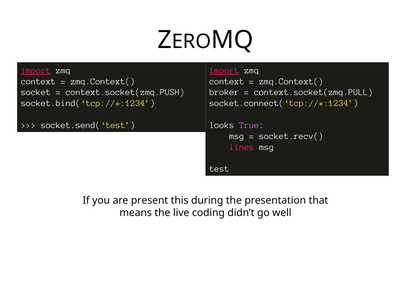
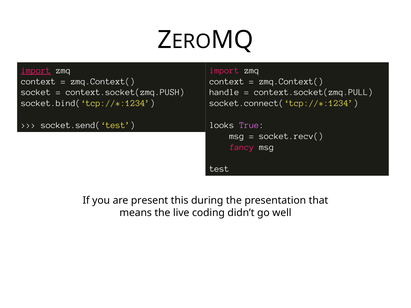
import at (224, 70) underline: present -> none
broker: broker -> handle
lines: lines -> fancy
